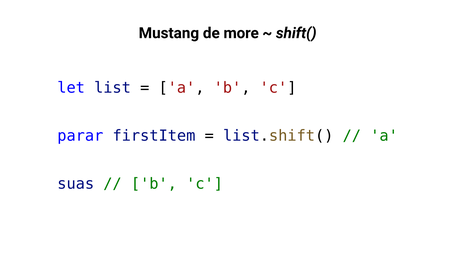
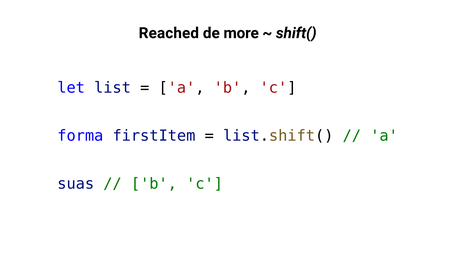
Mustang: Mustang -> Reached
parar: parar -> forma
